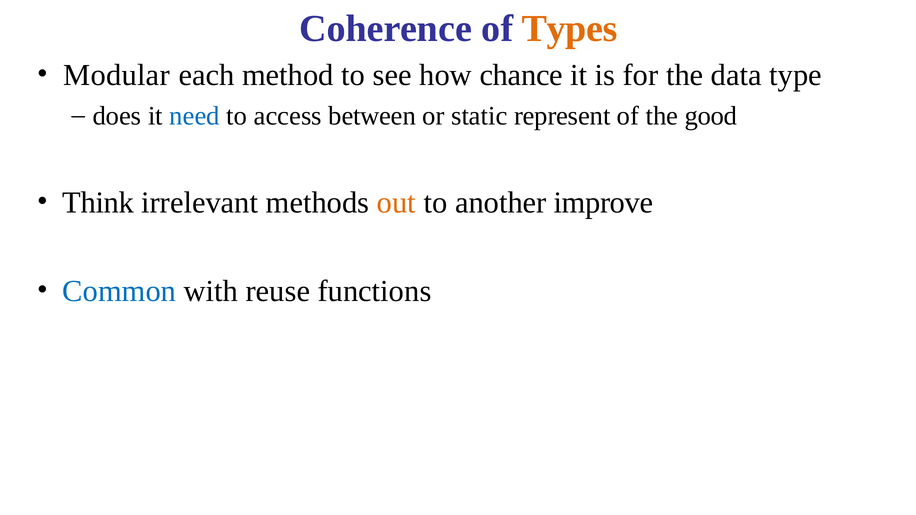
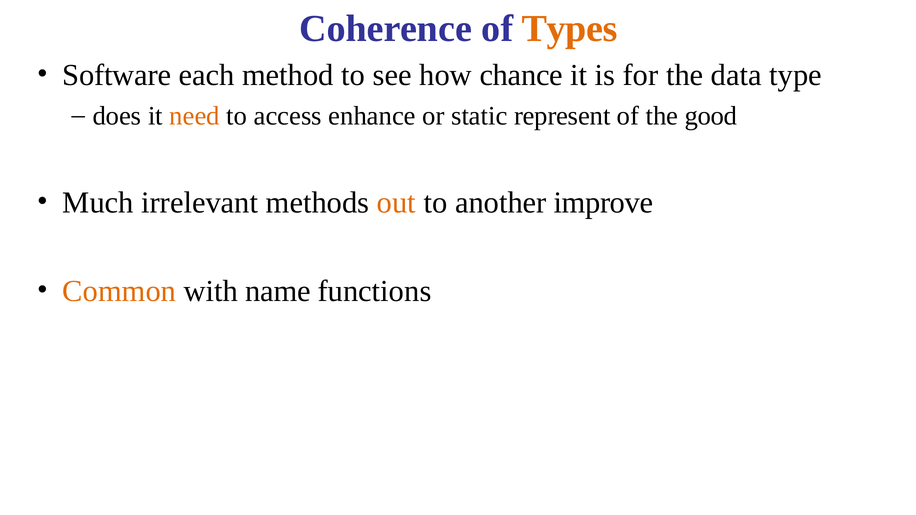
Modular: Modular -> Software
need colour: blue -> orange
between: between -> enhance
Think: Think -> Much
Common colour: blue -> orange
reuse: reuse -> name
